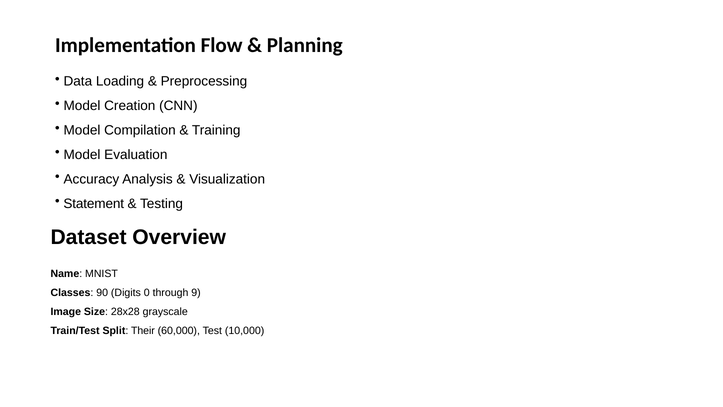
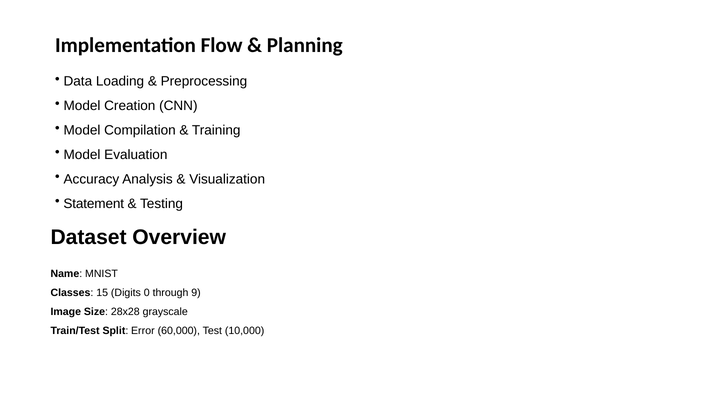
90: 90 -> 15
Their: Their -> Error
